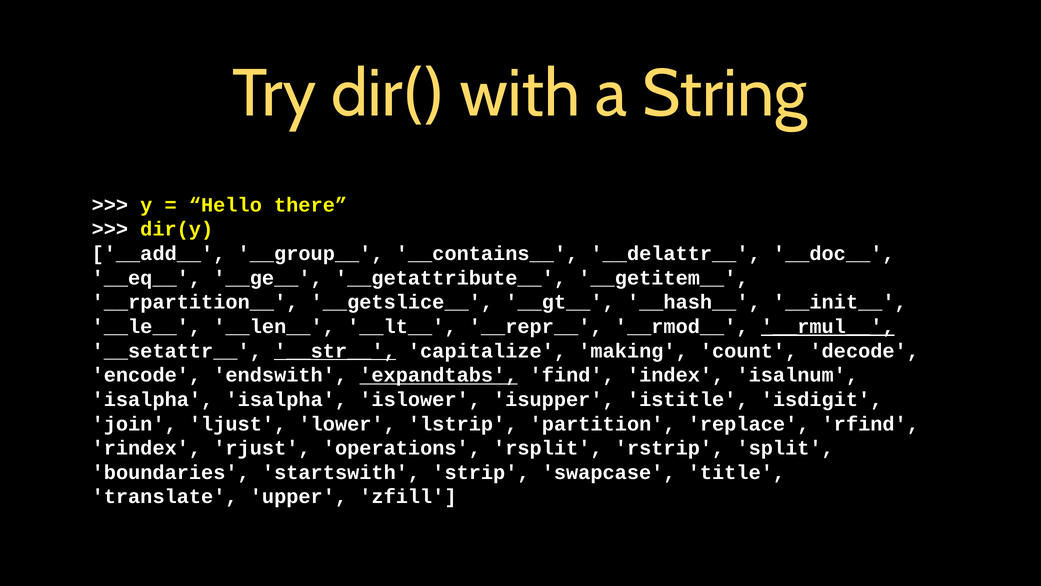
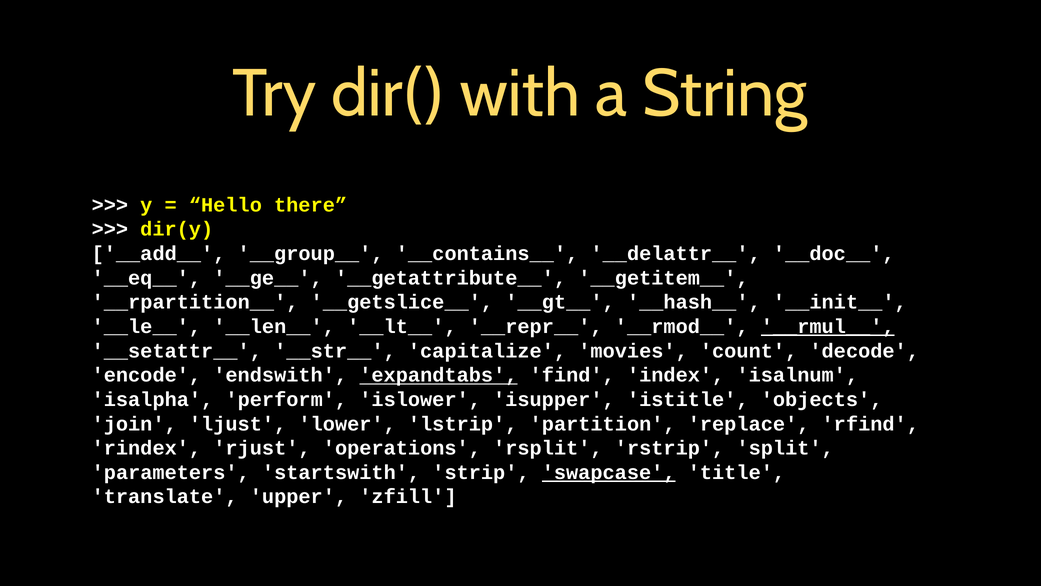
__str__ underline: present -> none
making: making -> movies
isalpha isalpha: isalpha -> perform
isdigit: isdigit -> objects
boundaries: boundaries -> parameters
swapcase underline: none -> present
